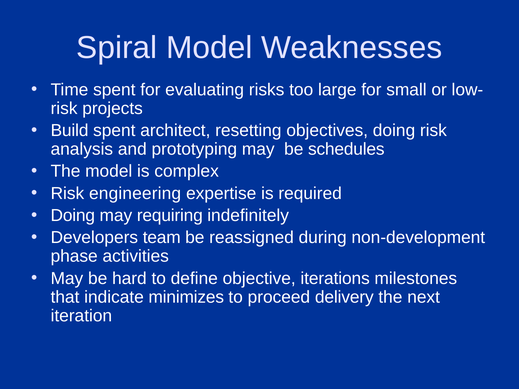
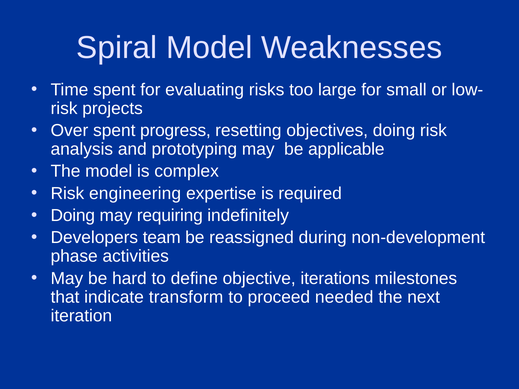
Build: Build -> Over
architect: architect -> progress
schedules: schedules -> applicable
minimizes: minimizes -> transform
delivery: delivery -> needed
